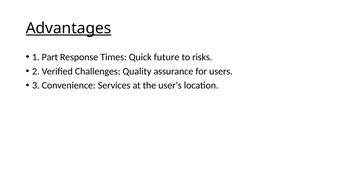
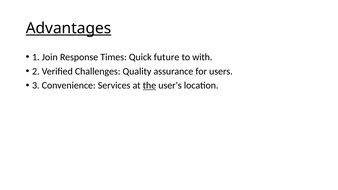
Part: Part -> Join
risks: risks -> with
the underline: none -> present
